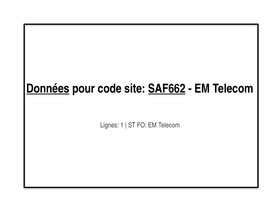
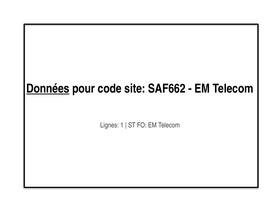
SAF662 underline: present -> none
